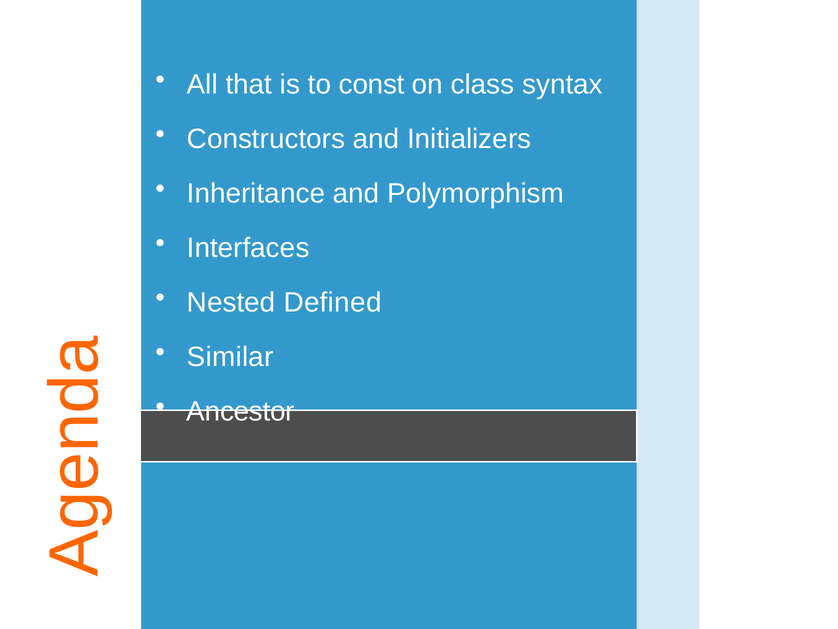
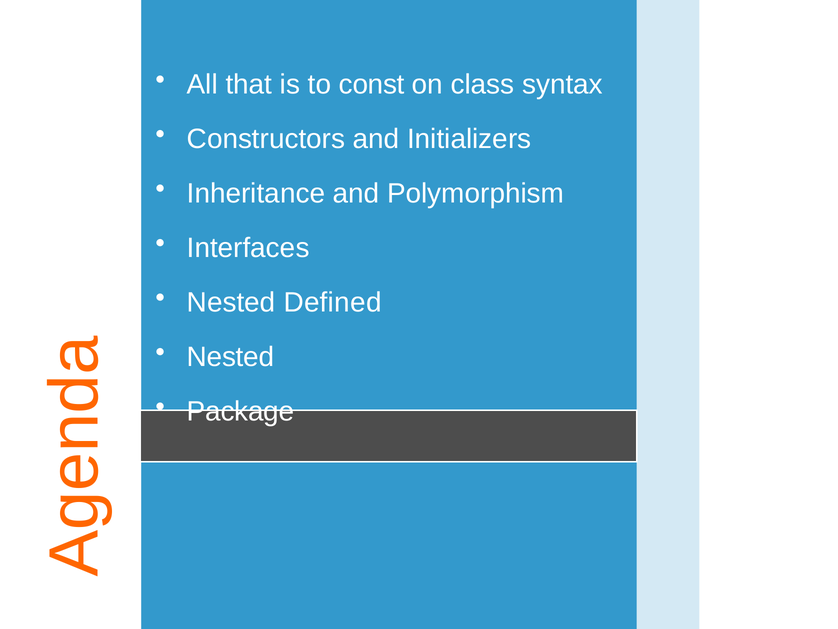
Similar at (230, 357): Similar -> Nested
Ancestor: Ancestor -> Package
